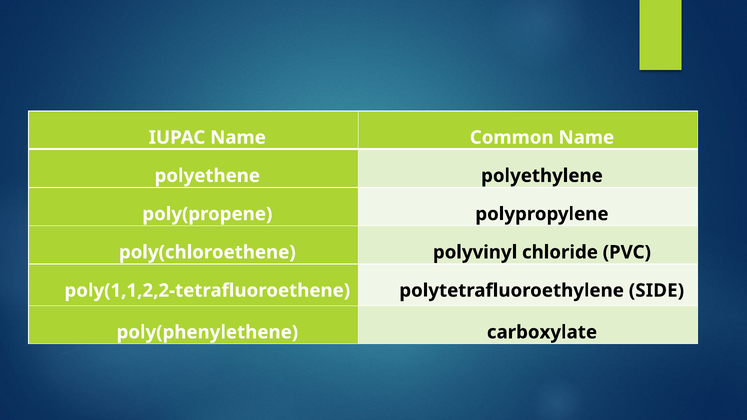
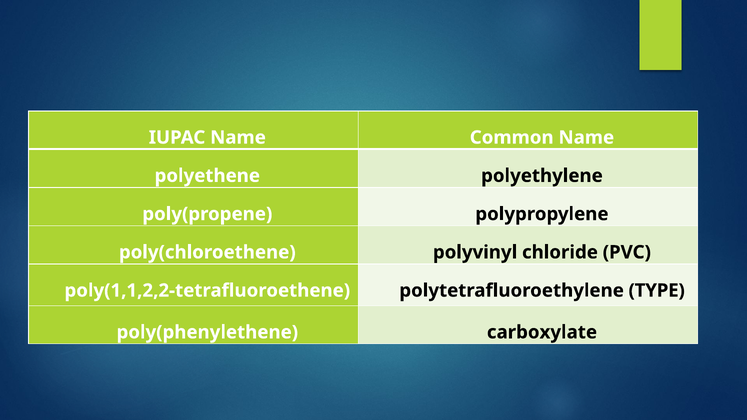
SIDE: SIDE -> TYPE
